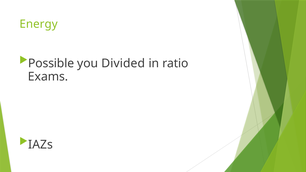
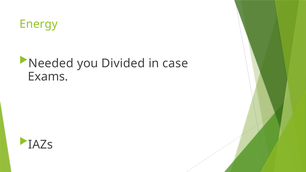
Possible: Possible -> Needed
ratio: ratio -> case
